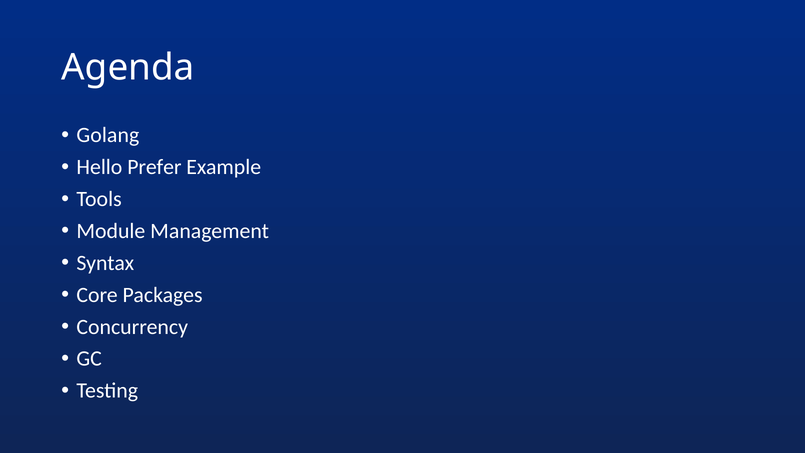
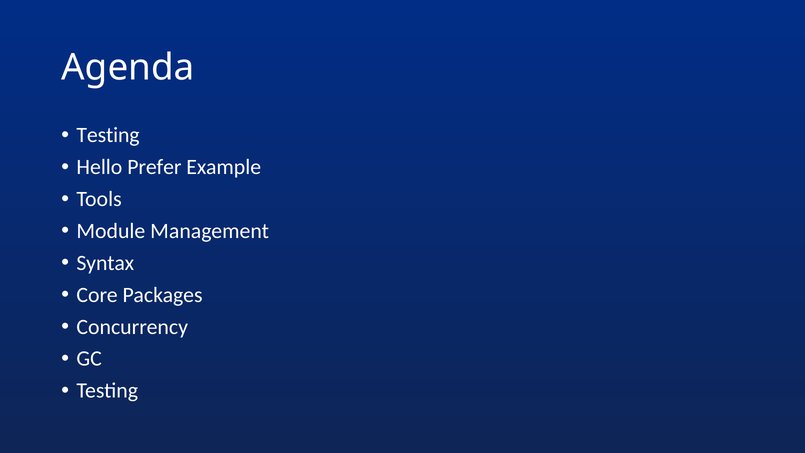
Golang at (108, 135): Golang -> Testing
